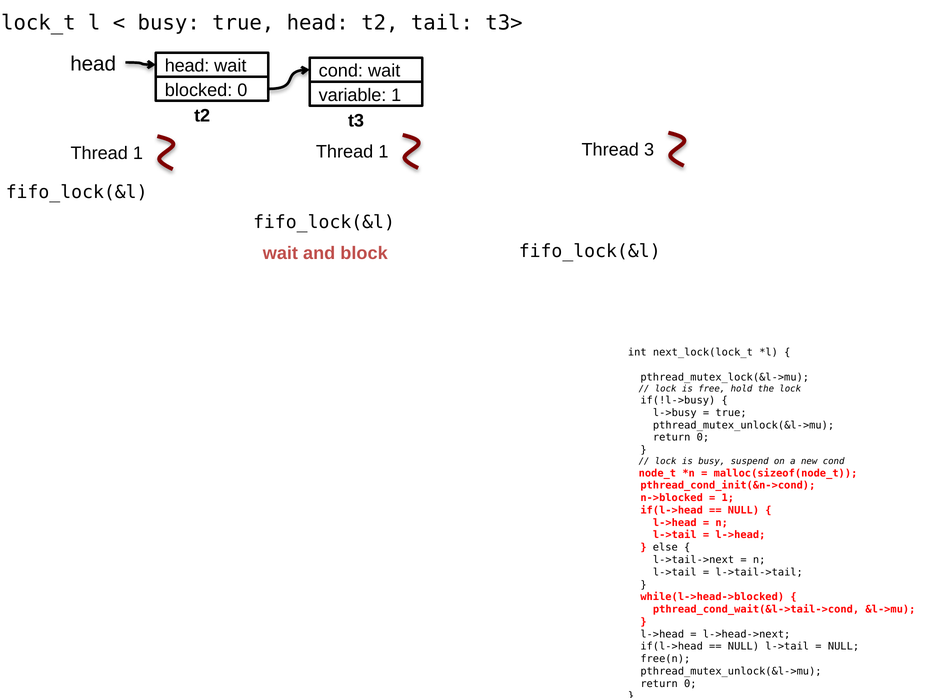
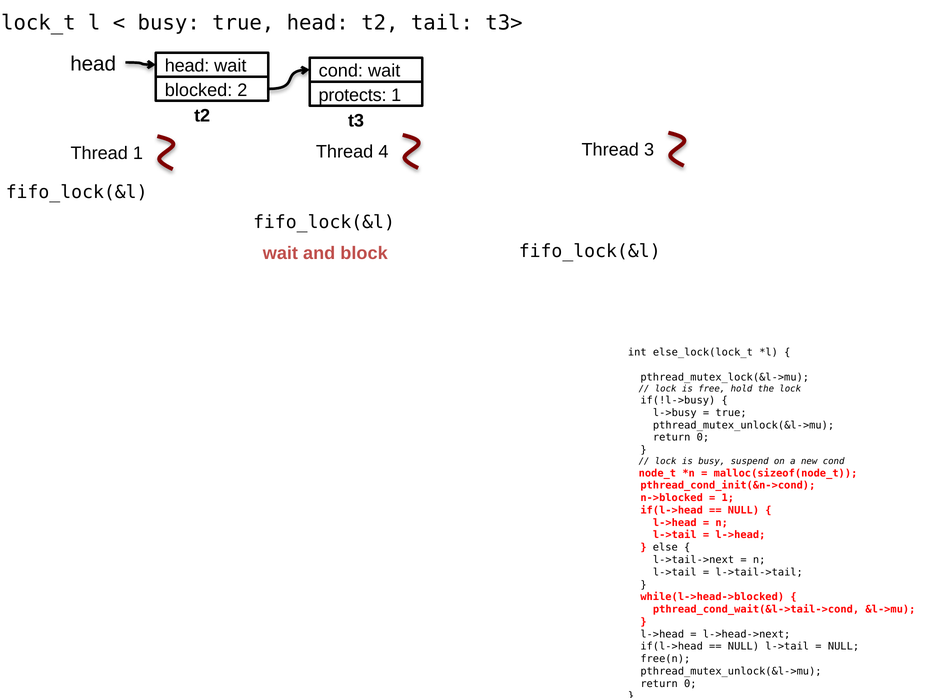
blocked 0: 0 -> 2
variable: variable -> protects
1 at (383, 152): 1 -> 4
next_lock(lock_t: next_lock(lock_t -> else_lock(lock_t
